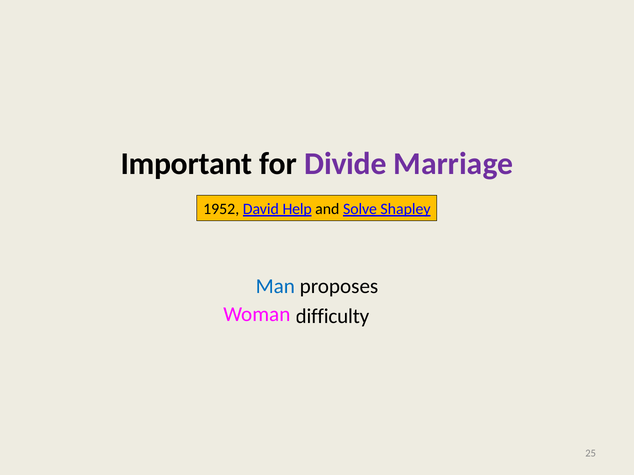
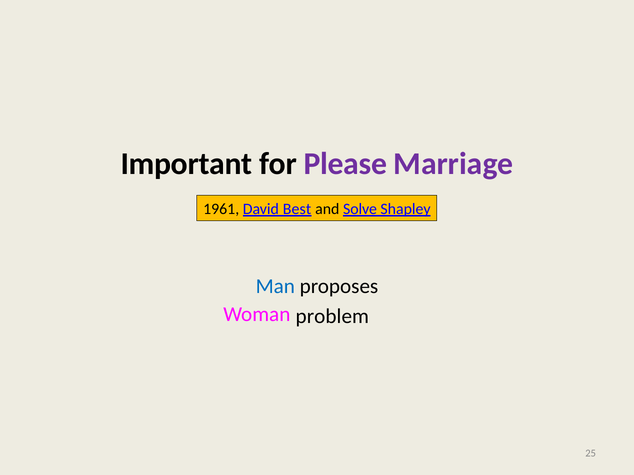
Divide: Divide -> Please
1952: 1952 -> 1961
Help: Help -> Best
difficulty: difficulty -> problem
